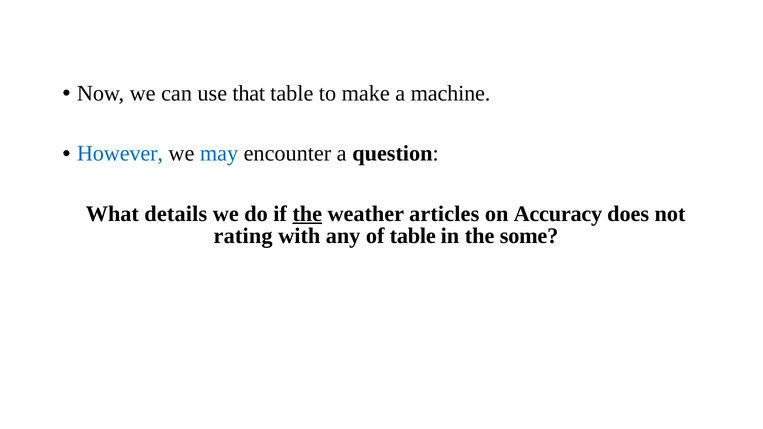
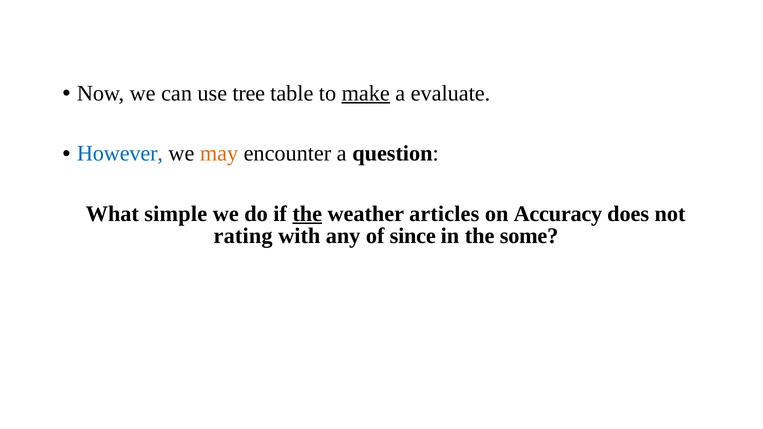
that: that -> tree
make underline: none -> present
machine: machine -> evaluate
may colour: blue -> orange
details: details -> simple
of table: table -> since
